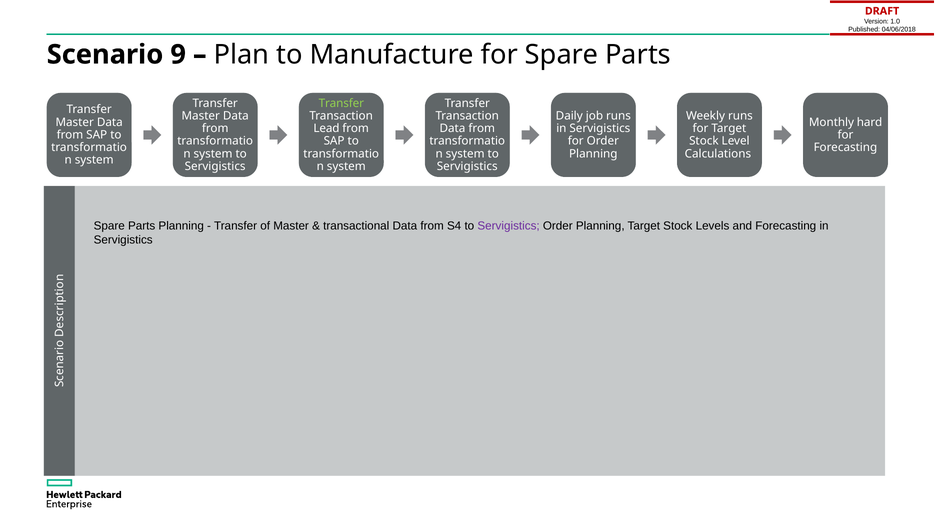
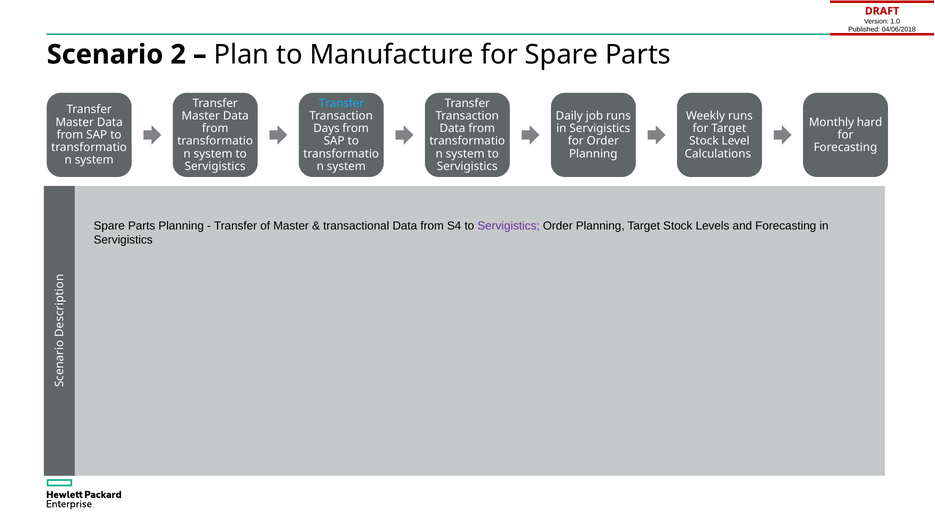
9: 9 -> 2
Transfer at (341, 103) colour: light green -> light blue
Lead: Lead -> Days
